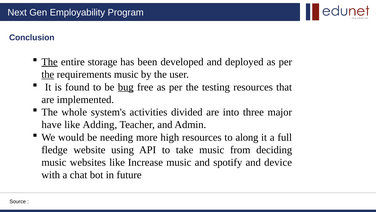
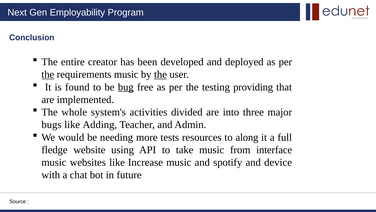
The at (50, 62) underline: present -> none
storage: storage -> creator
the at (160, 74) underline: none -> present
testing resources: resources -> providing
have: have -> bugs
high: high -> tests
deciding: deciding -> interface
